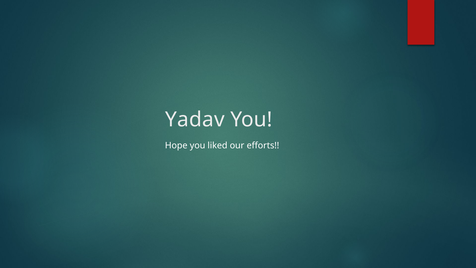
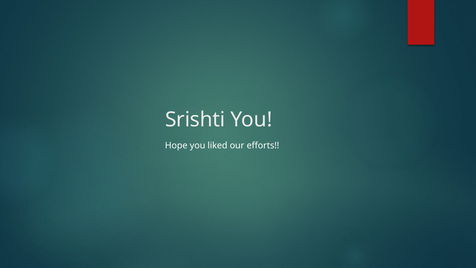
Yadav: Yadav -> Srishti
